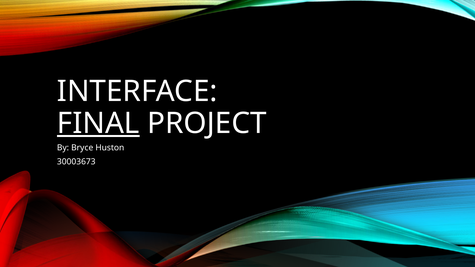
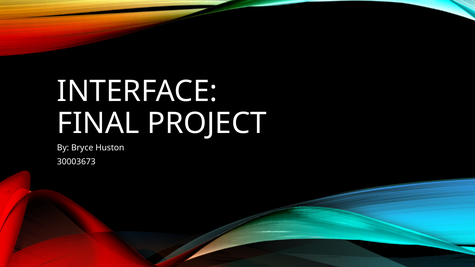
FINAL underline: present -> none
